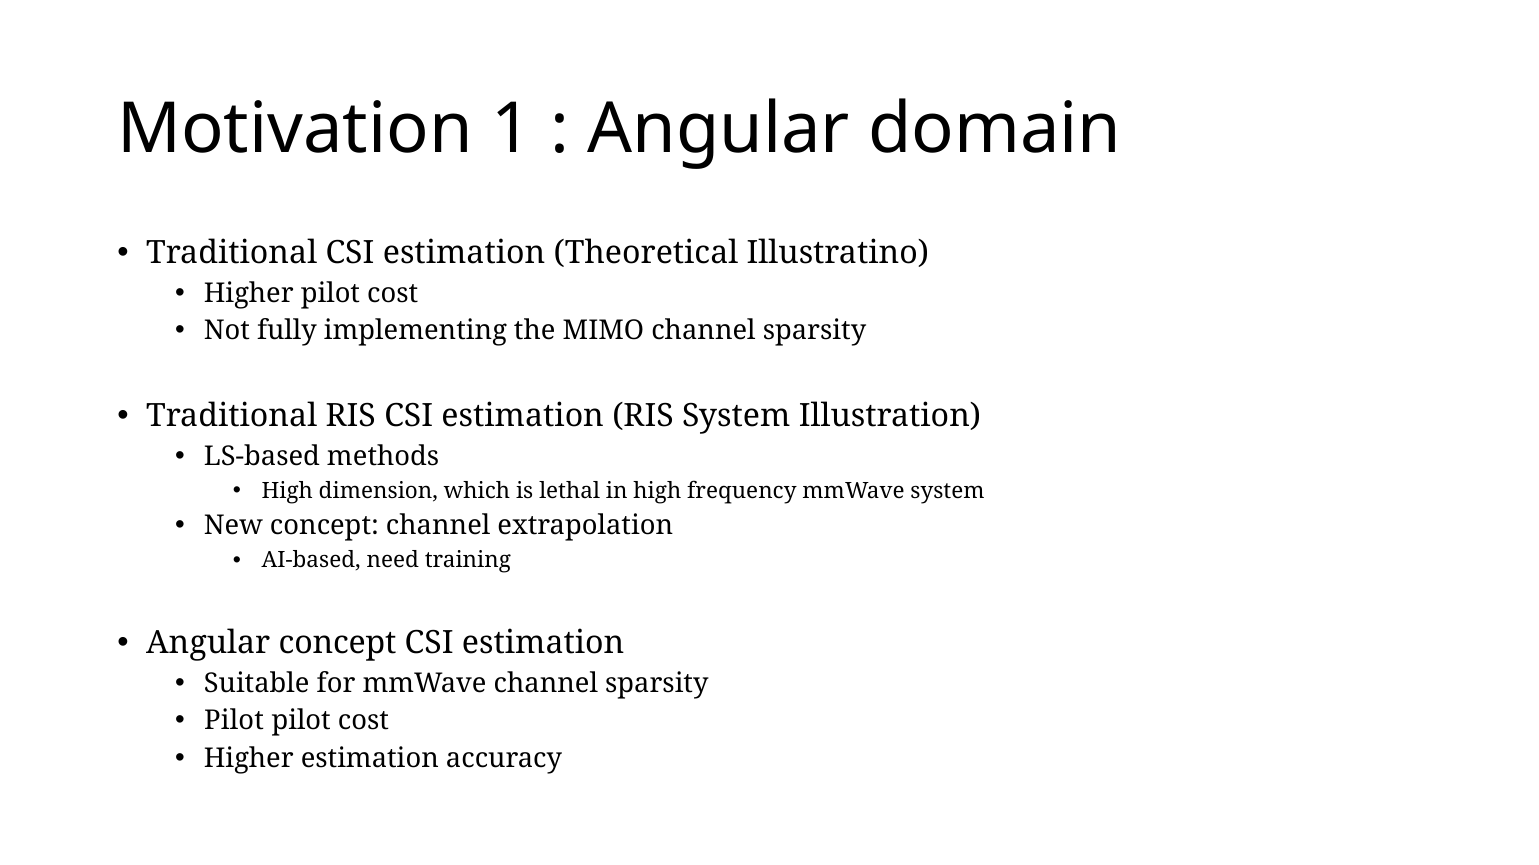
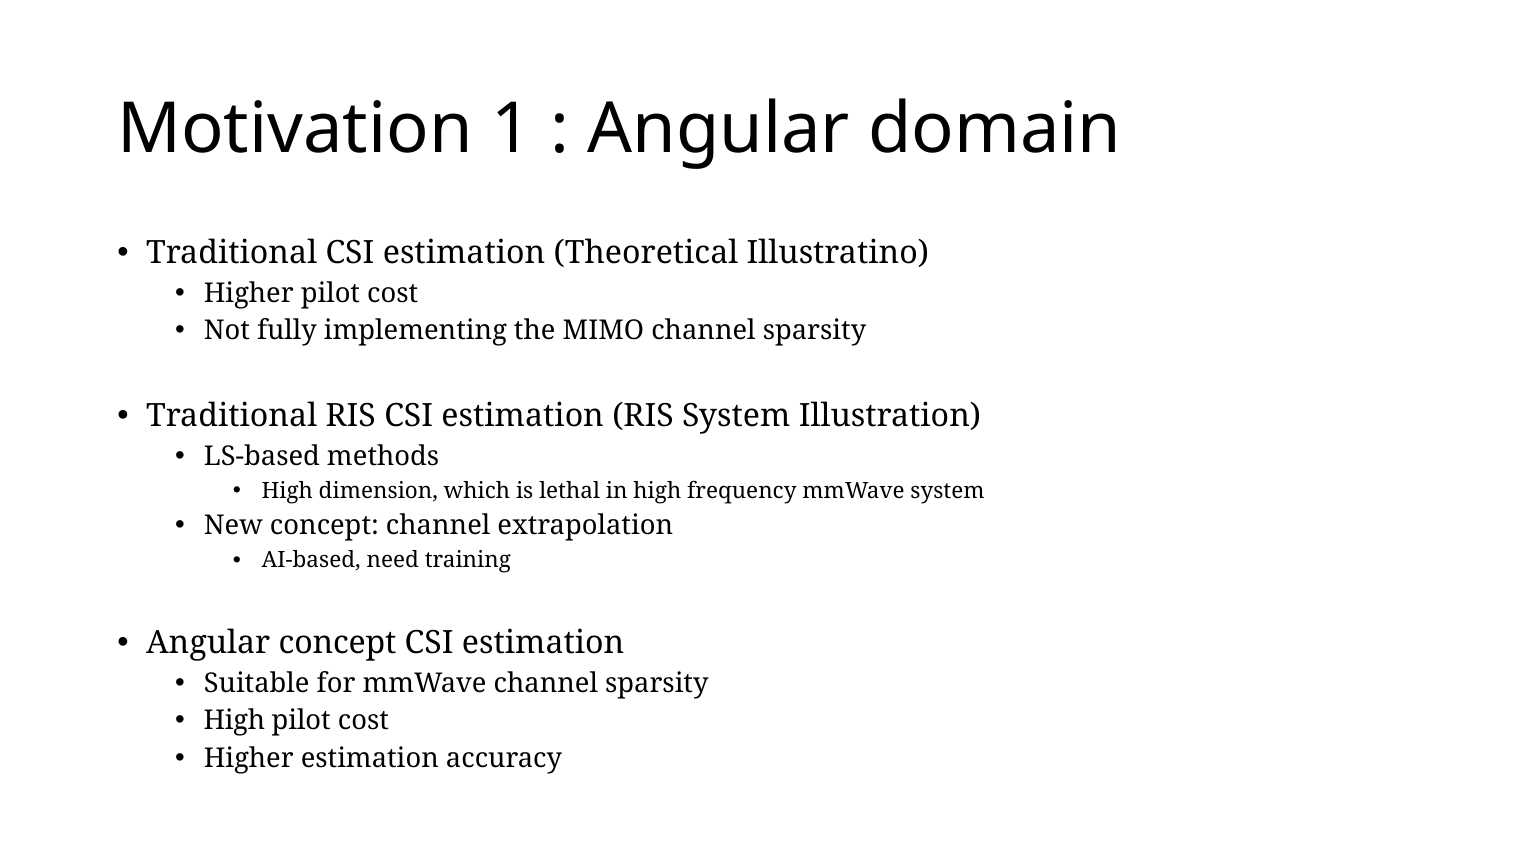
Pilot at (234, 721): Pilot -> High
